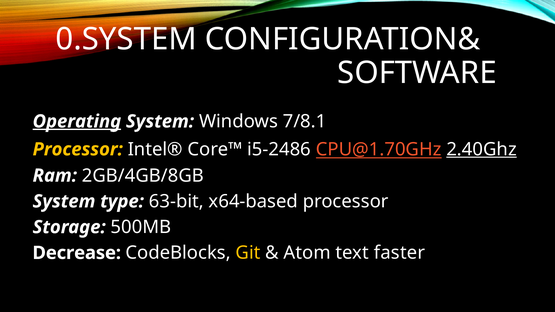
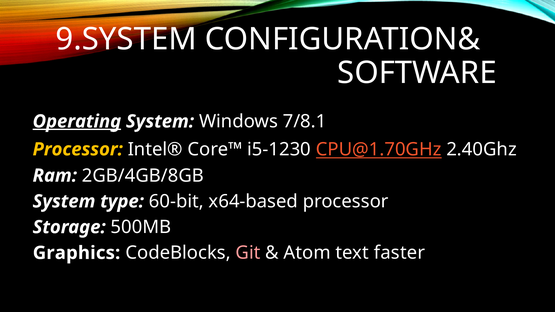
0.SYSTEM: 0.SYSTEM -> 9.SYSTEM
i5-2486: i5-2486 -> i5-1230
2.40Ghz underline: present -> none
63-bit: 63-bit -> 60-bit
Decrease: Decrease -> Graphics
Git colour: yellow -> pink
